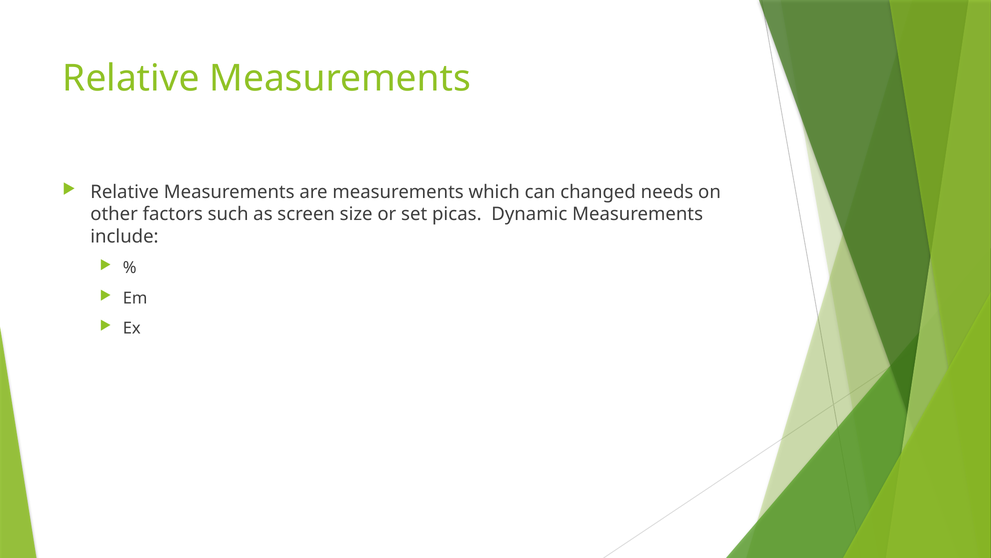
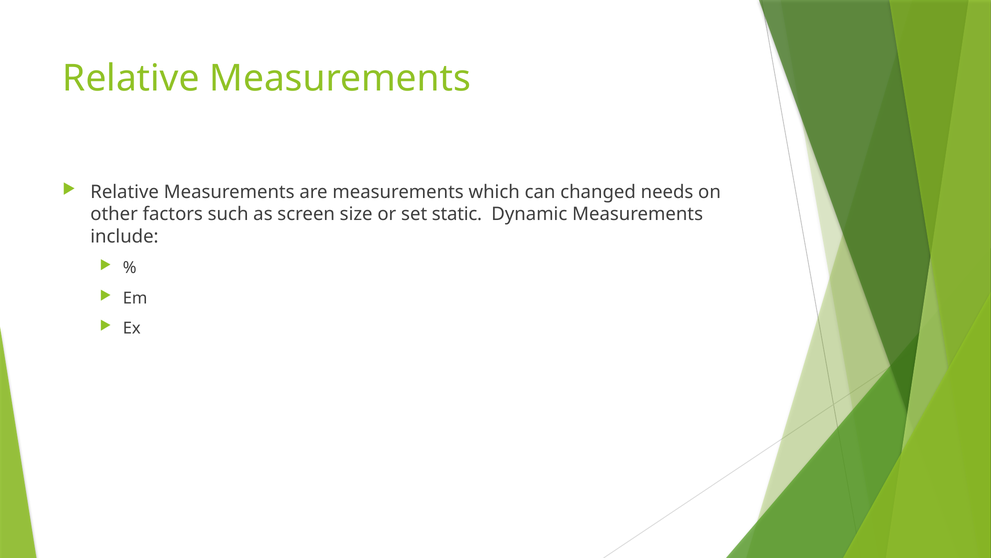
picas: picas -> static
